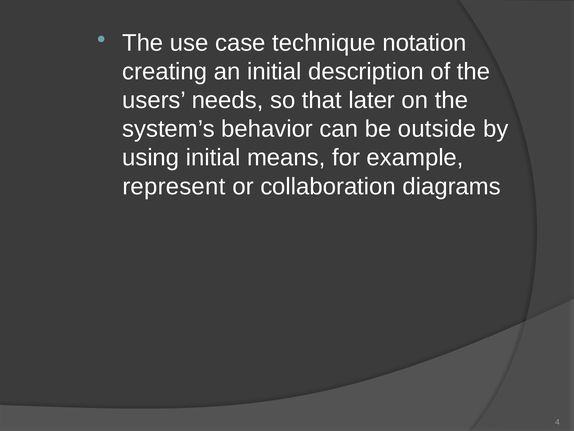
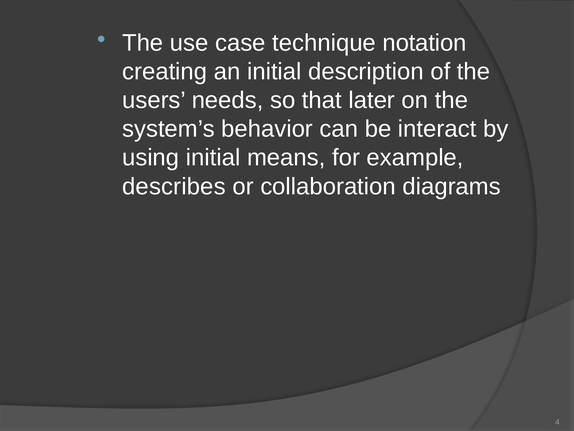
outside: outside -> interact
represent: represent -> describes
